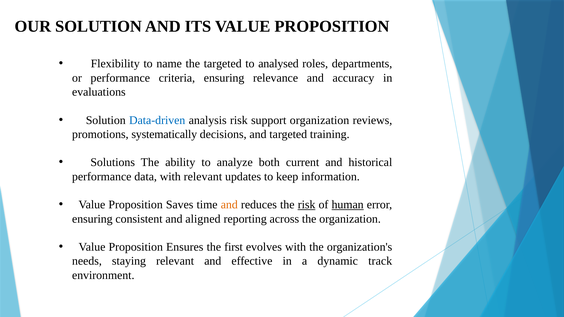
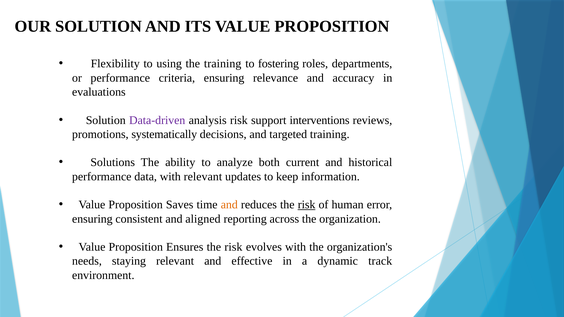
name: name -> using
the targeted: targeted -> training
analysed: analysed -> fostering
Data-driven colour: blue -> purple
support organization: organization -> interventions
human underline: present -> none
Ensures the first: first -> risk
